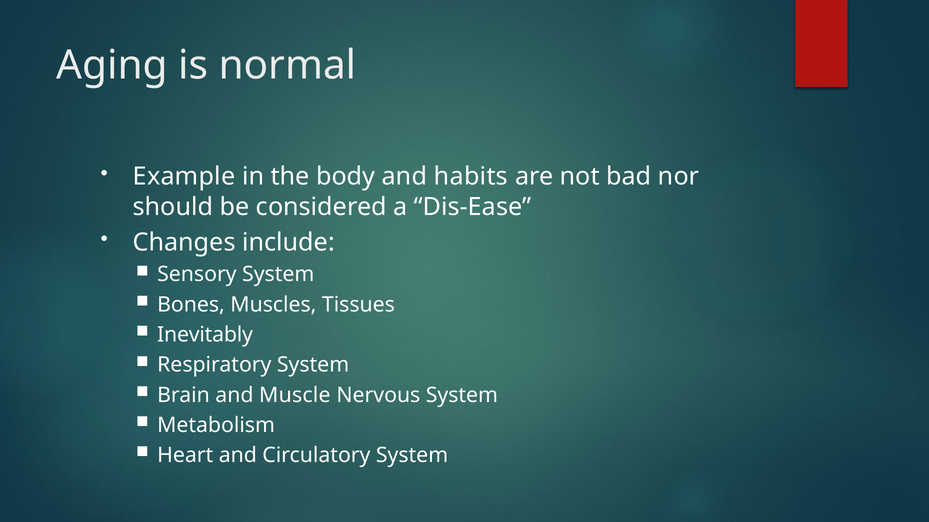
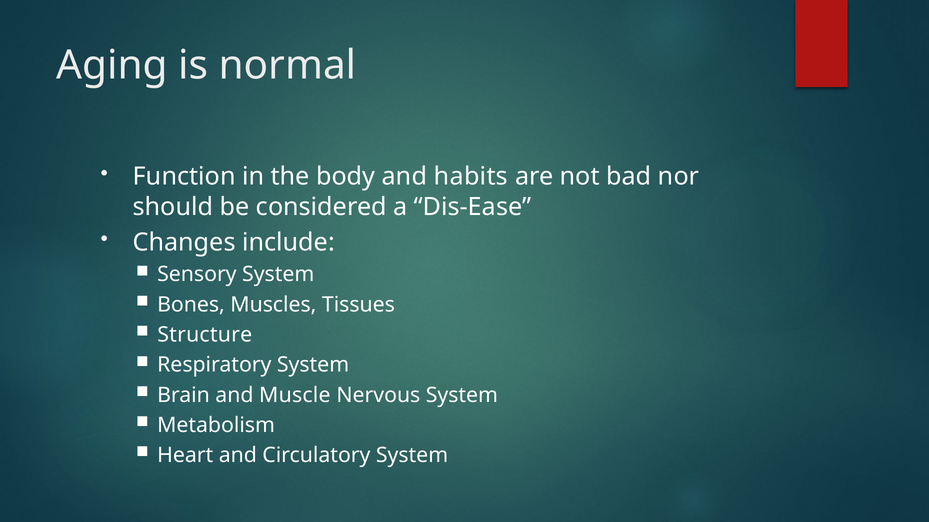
Example: Example -> Function
Inevitably: Inevitably -> Structure
